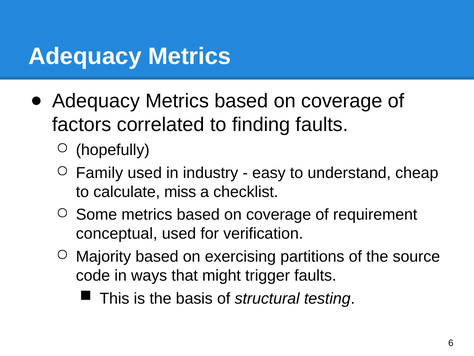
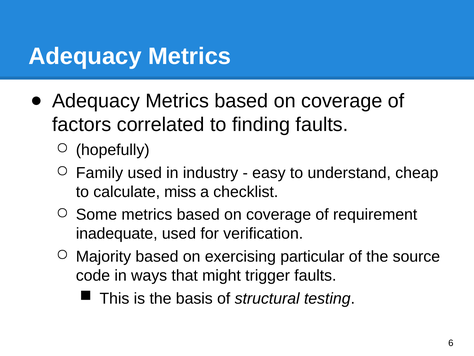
conceptual: conceptual -> inadequate
partitions: partitions -> particular
